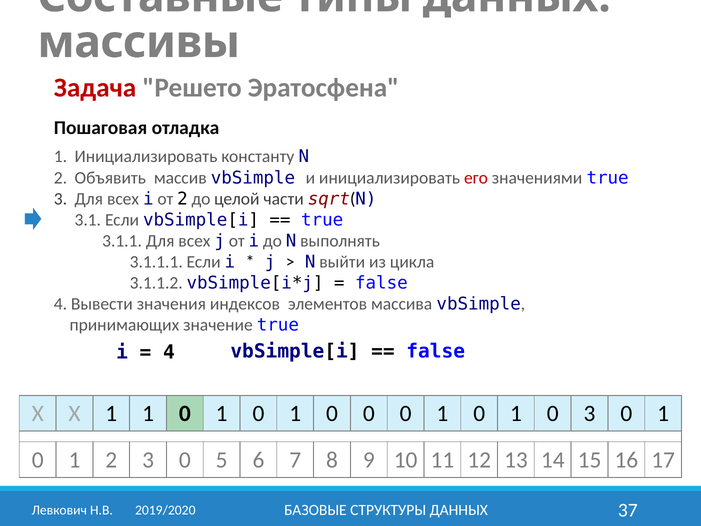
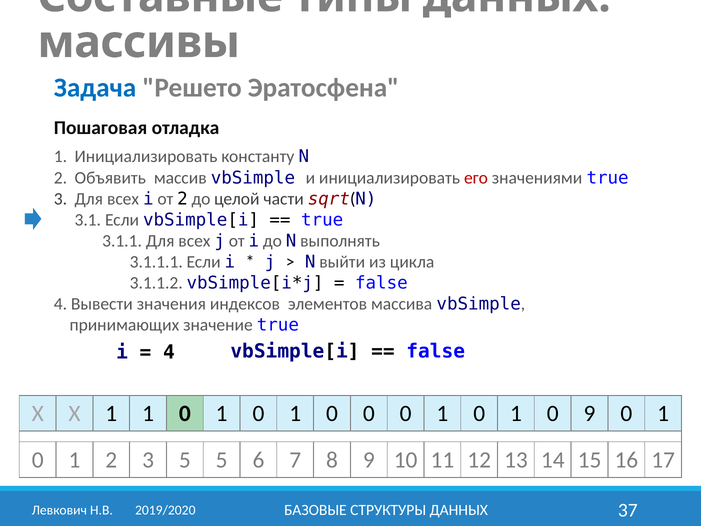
Задача colour: red -> blue
0 3: 3 -> 9
2 3 0: 0 -> 5
